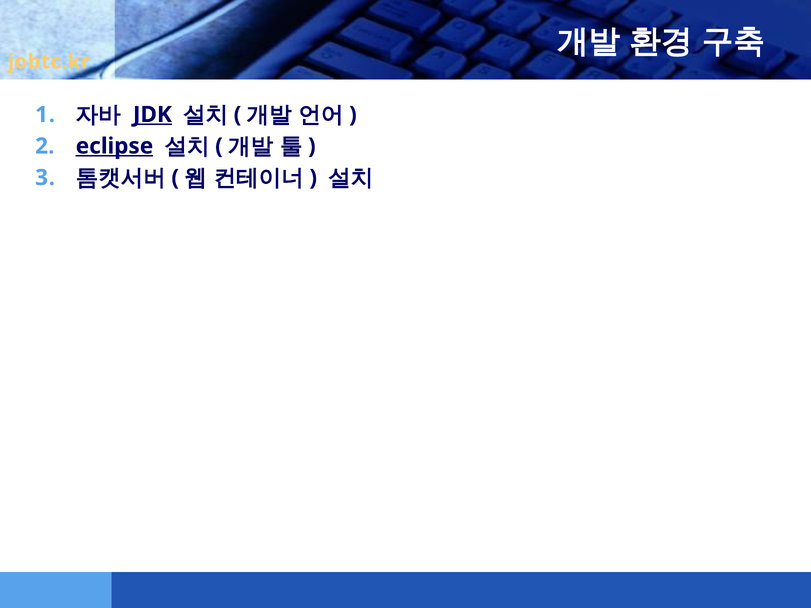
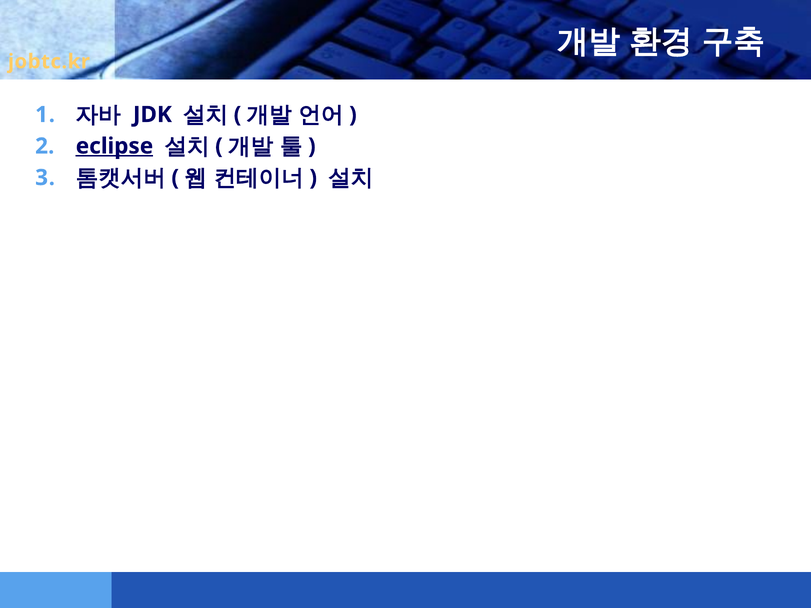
JDK underline: present -> none
